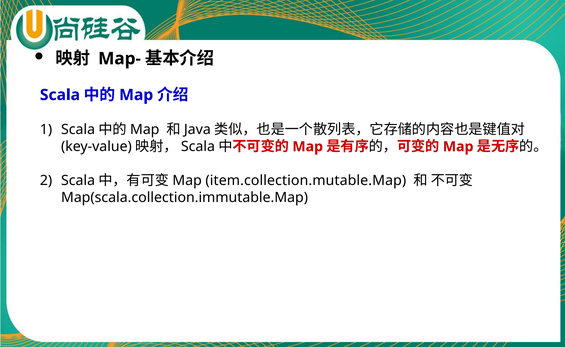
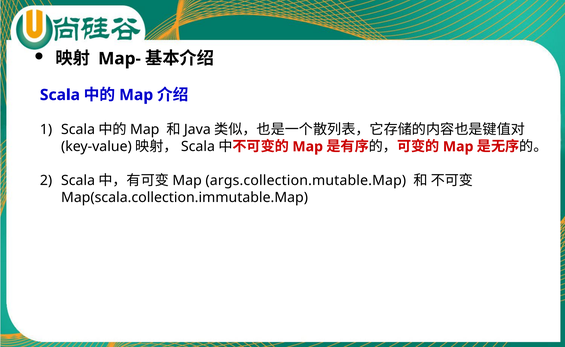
item.collection.mutable.Map: item.collection.mutable.Map -> args.collection.mutable.Map
